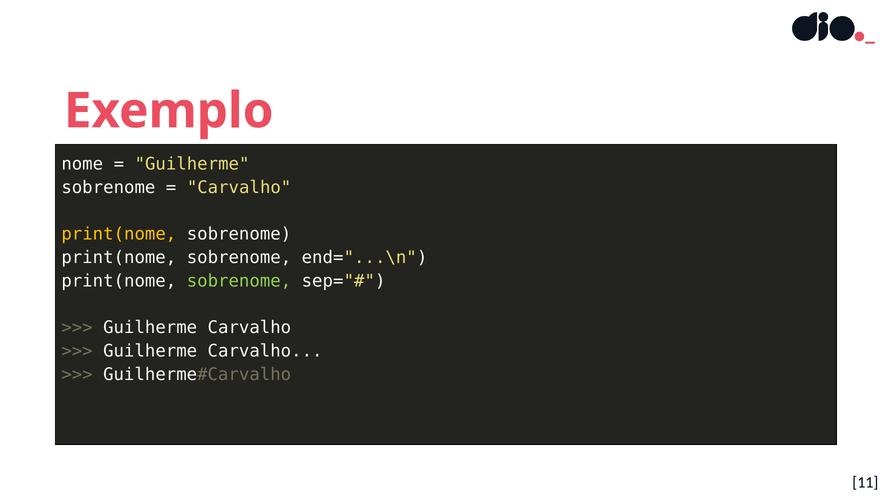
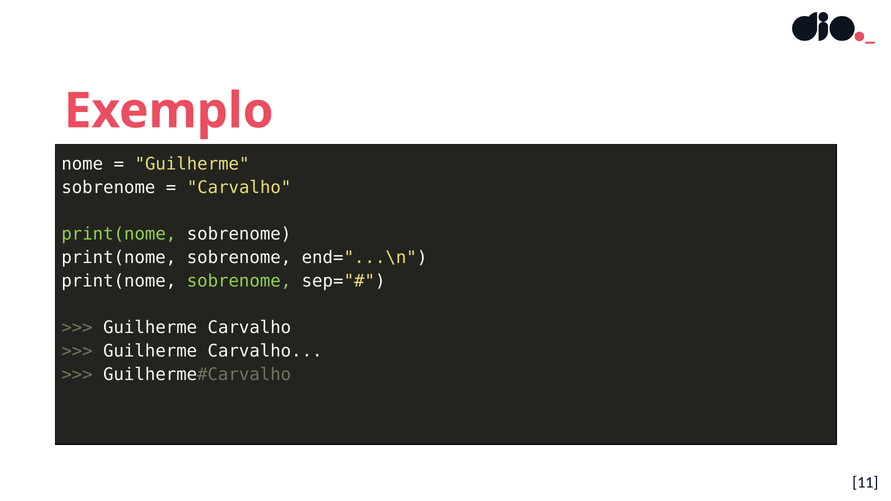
print(nome at (119, 234) colour: yellow -> light green
